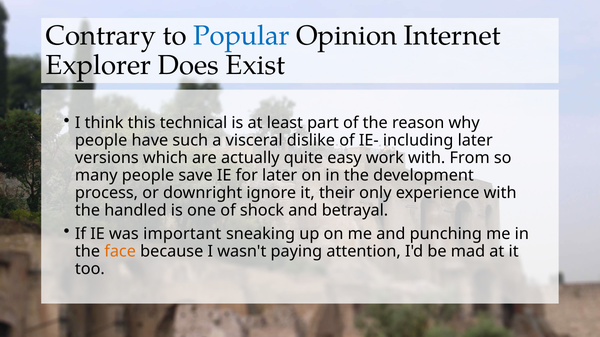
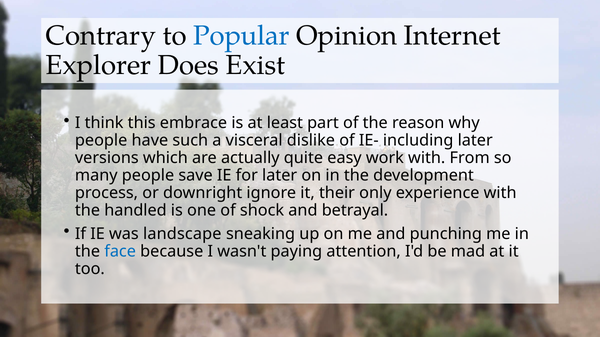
technical: technical -> embrace
important: important -> landscape
face colour: orange -> blue
